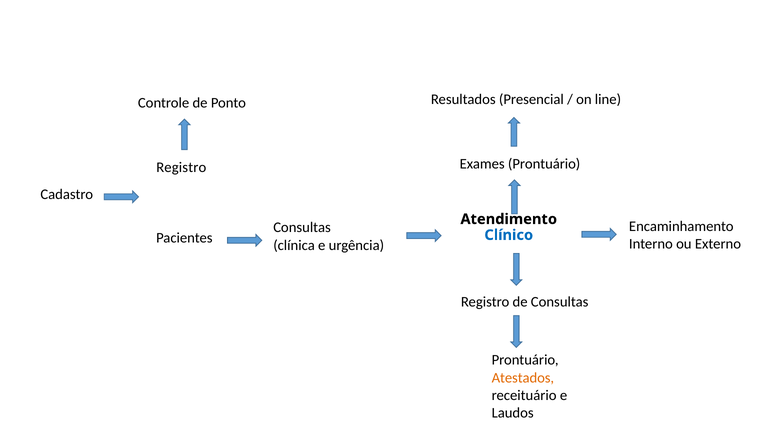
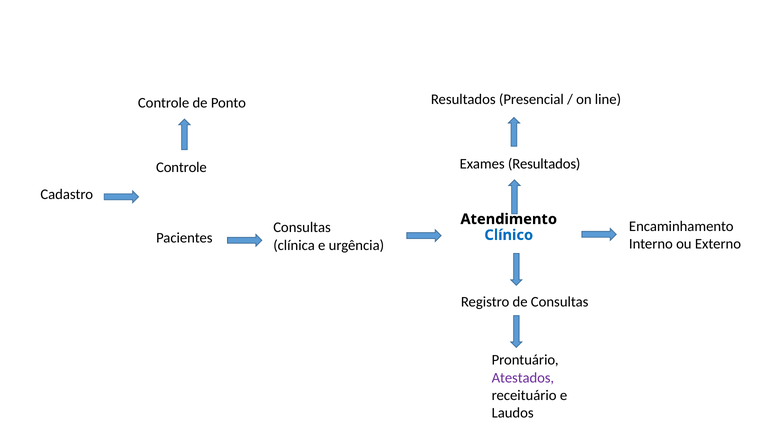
Exames Prontuário: Prontuário -> Resultados
Registro at (181, 167): Registro -> Controle
Atestados colour: orange -> purple
